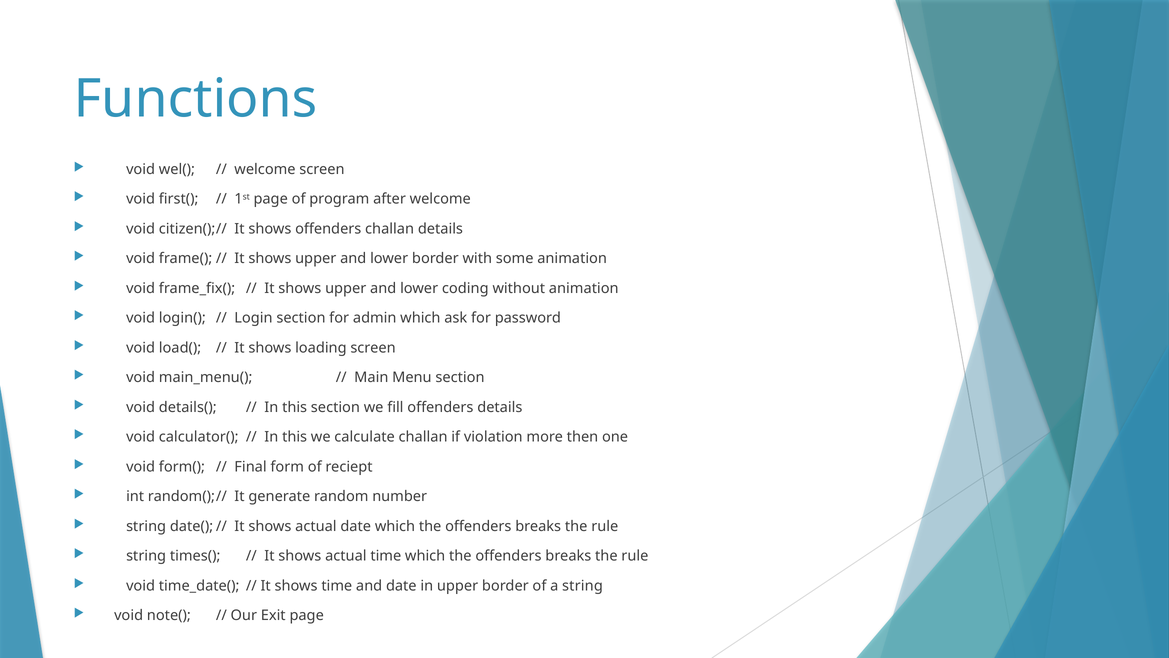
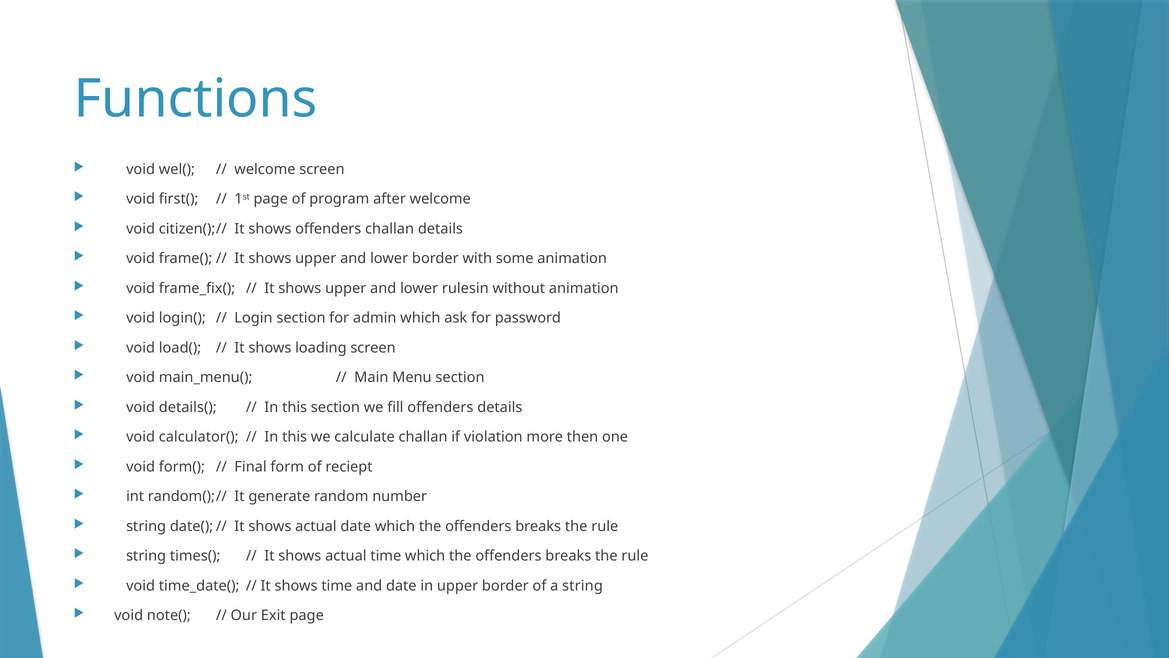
coding: coding -> rulesin
